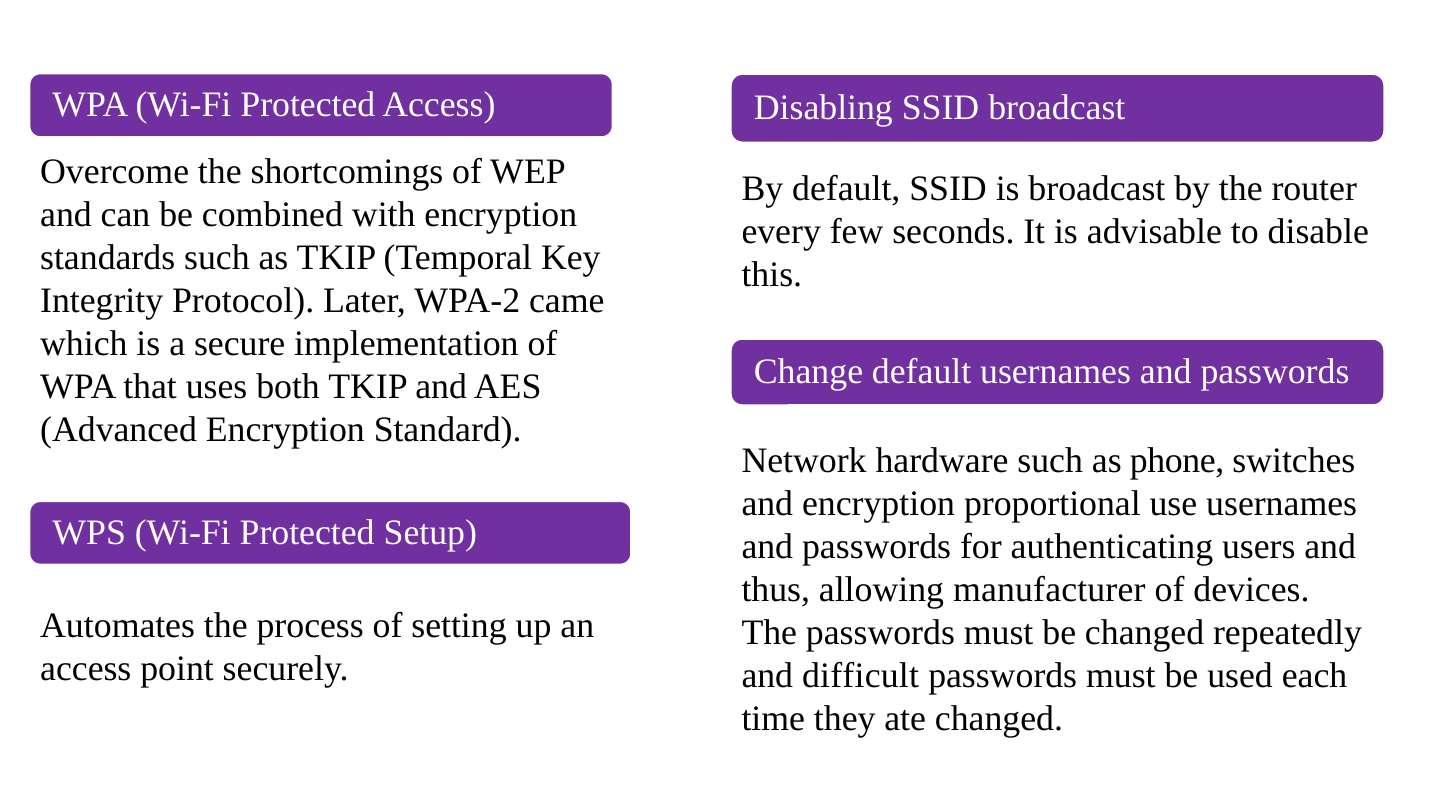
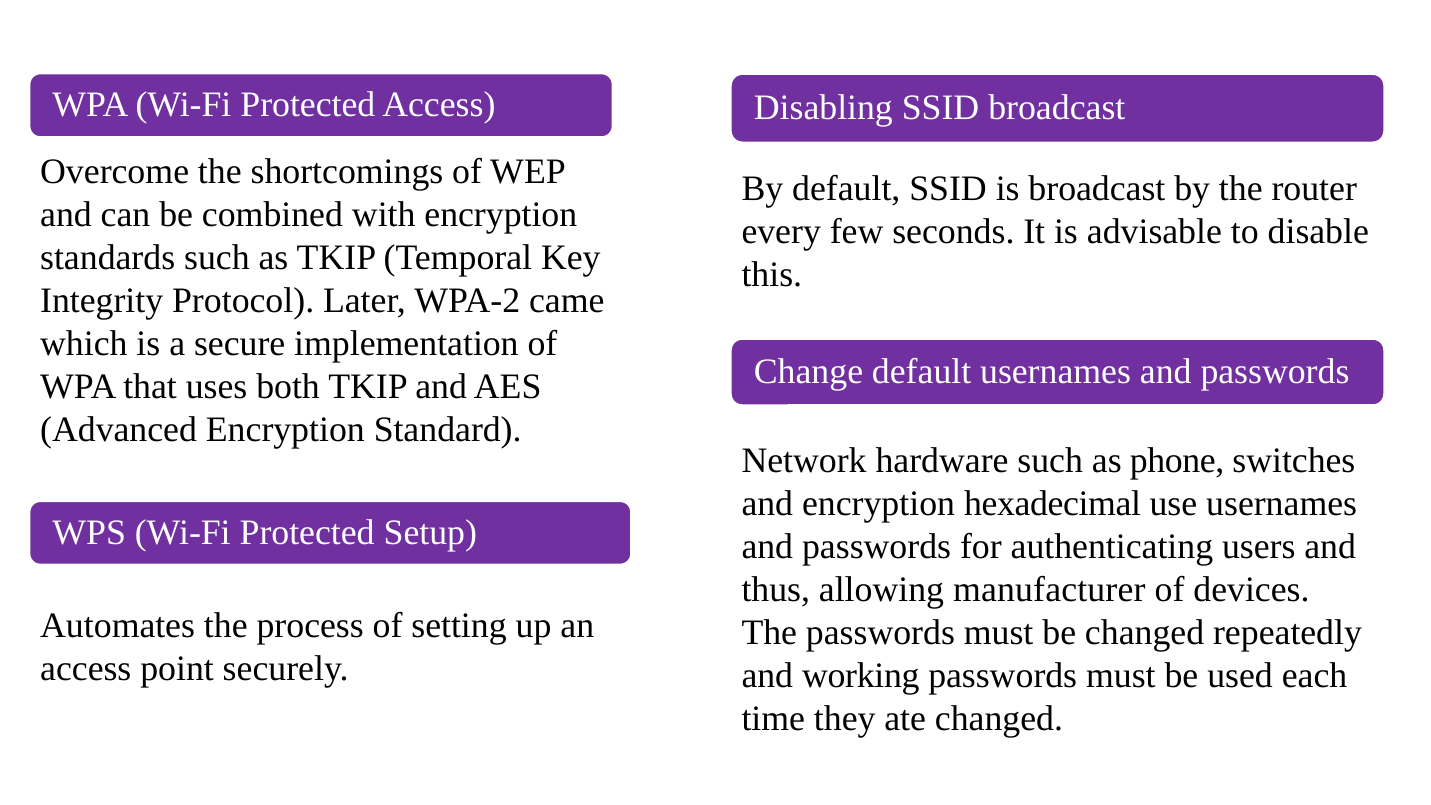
proportional: proportional -> hexadecimal
difficult: difficult -> working
